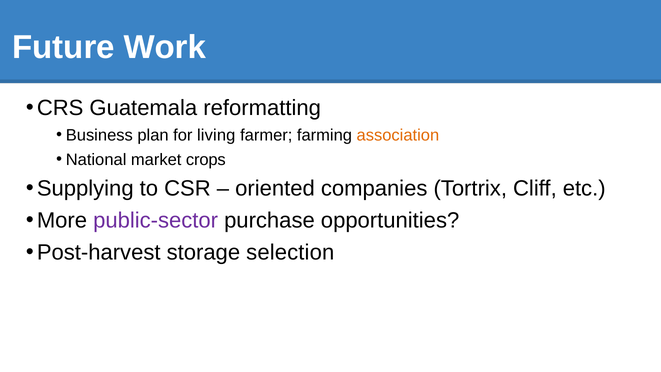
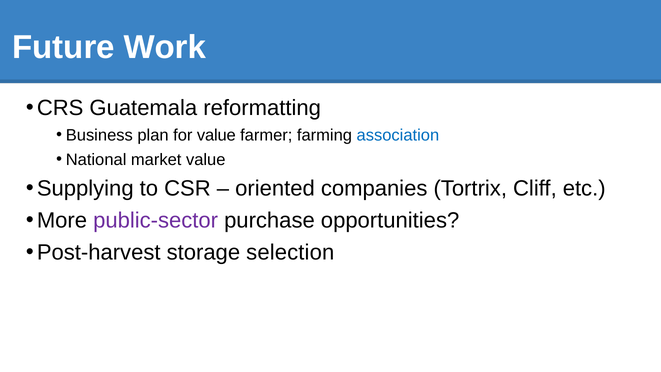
for living: living -> value
association colour: orange -> blue
market crops: crops -> value
